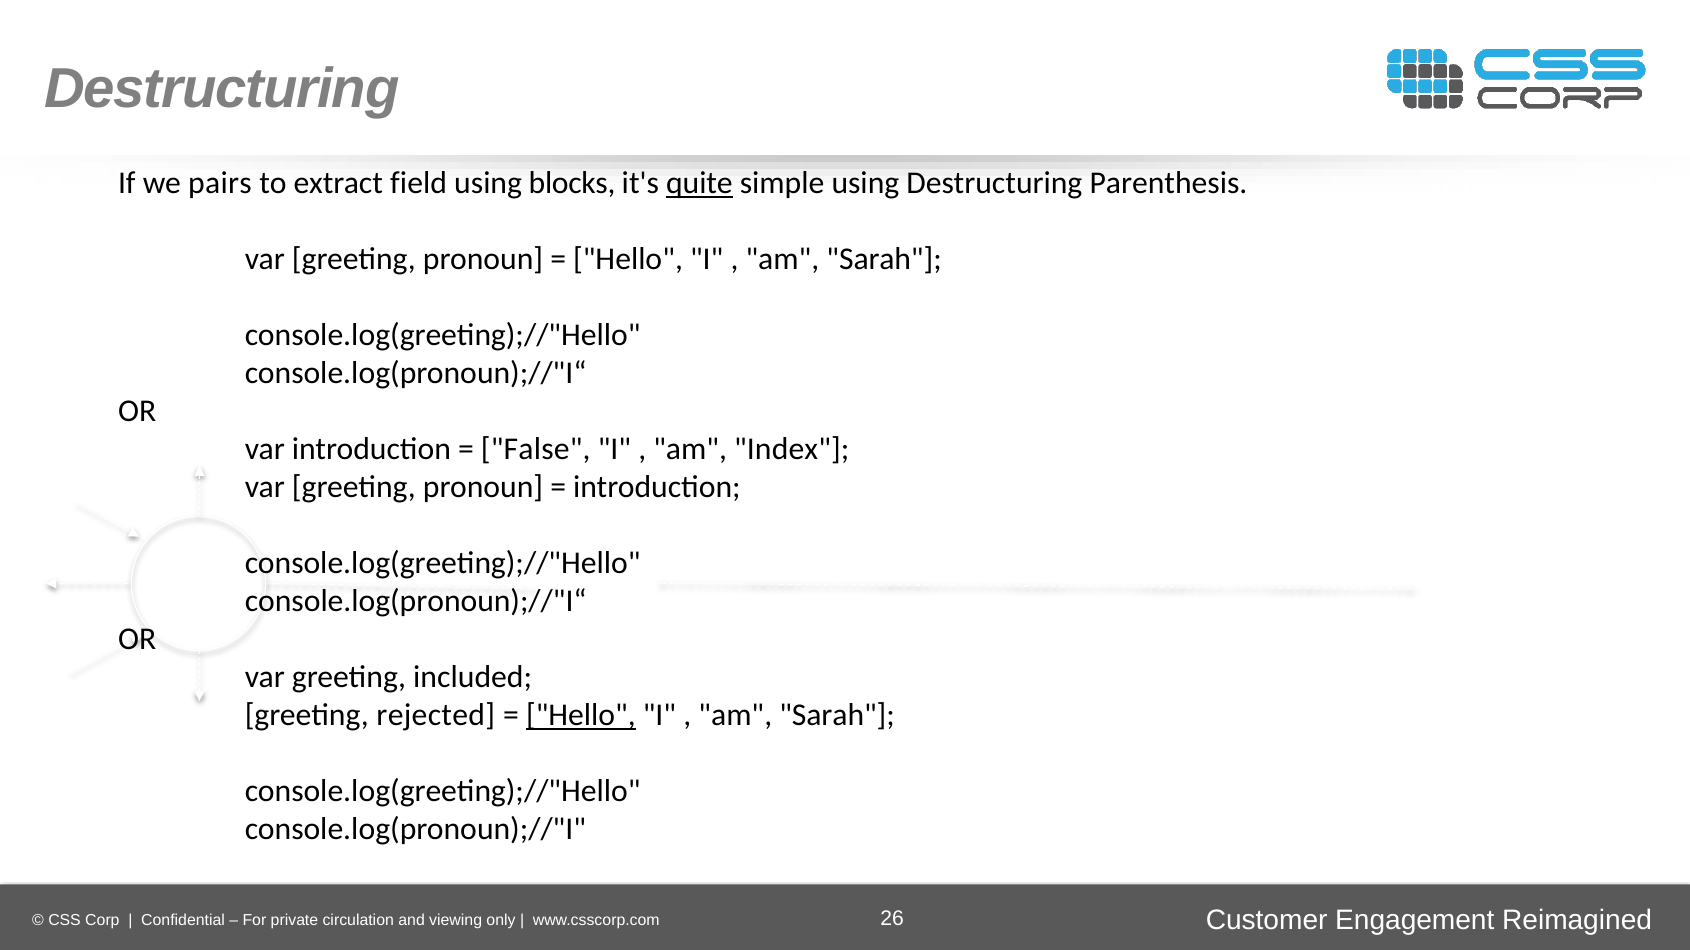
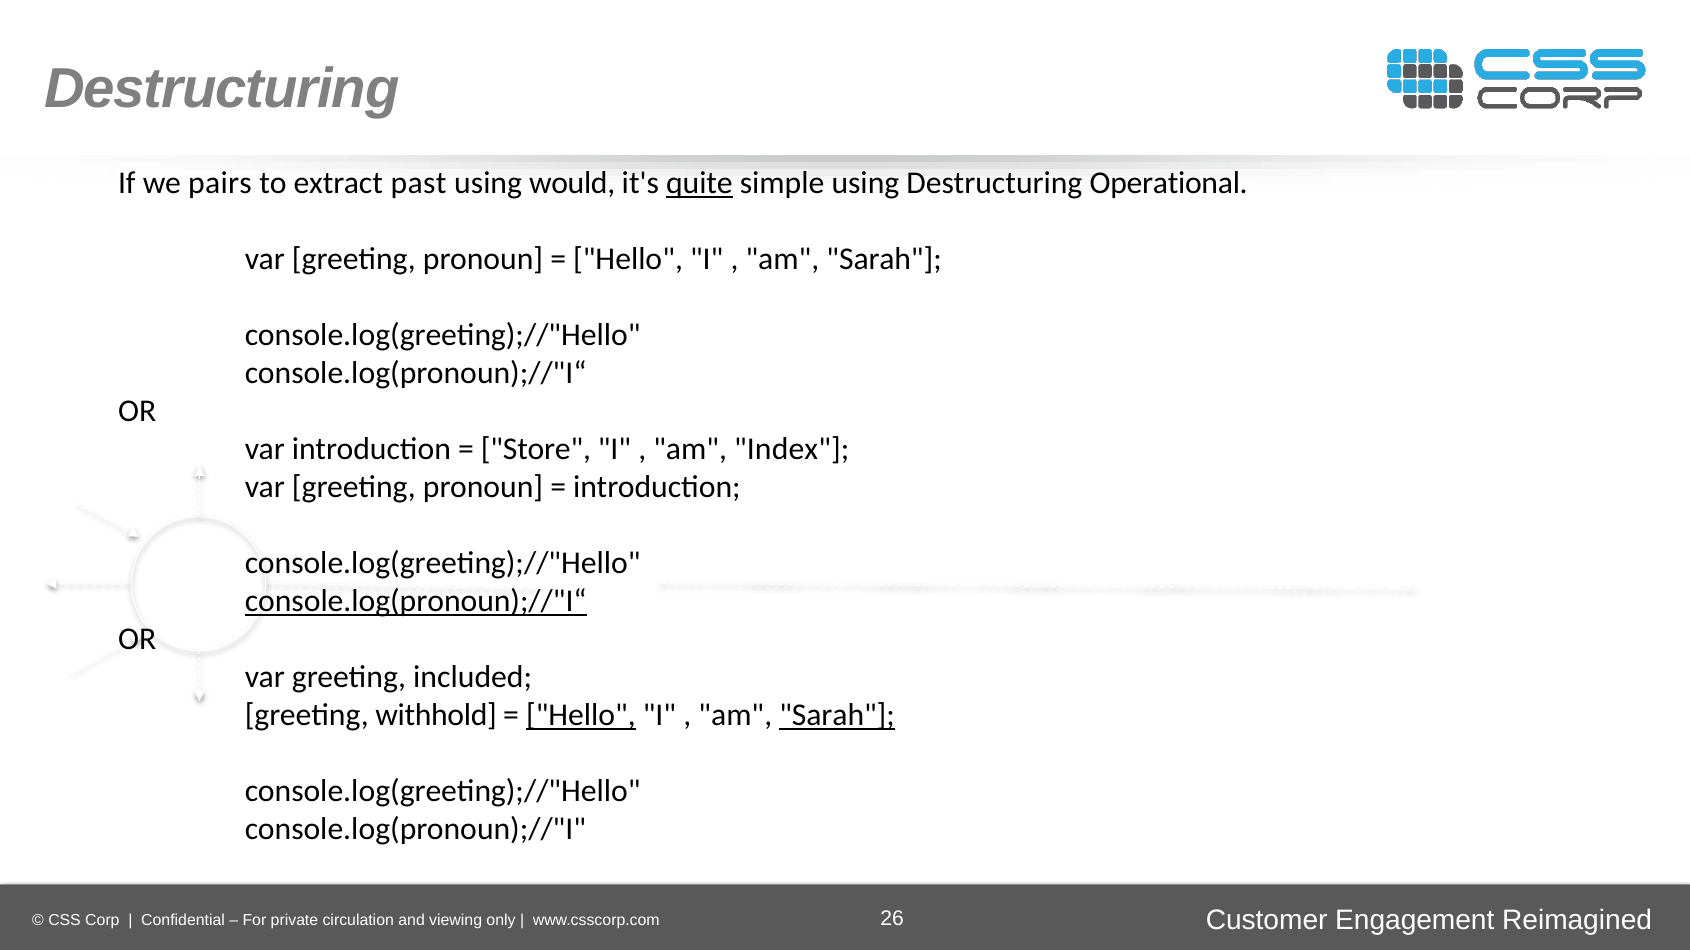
field: field -> past
blocks: blocks -> would
Destructuring Parenthesis: Parenthesis -> Operational
False: False -> Store
console.log(pronoun);//"I“ at (416, 601) underline: none -> present
rejected: rejected -> withhold
Sarah at (837, 716) underline: none -> present
